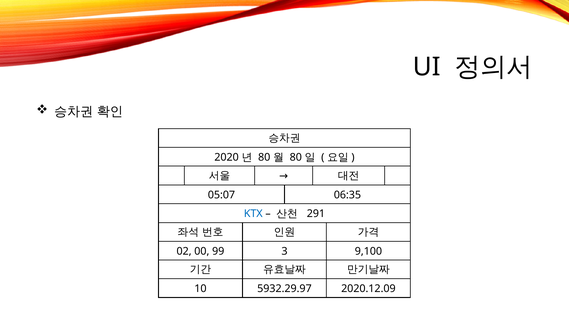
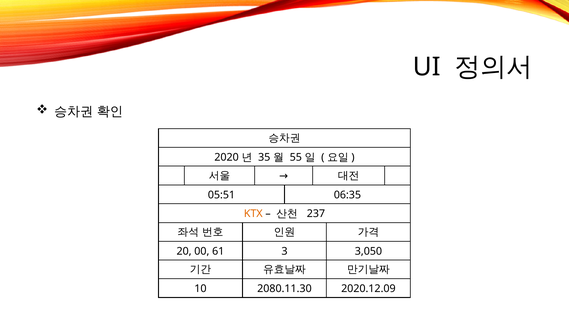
80 at (264, 157): 80 -> 35
80 at (296, 157): 80 -> 55
05:07: 05:07 -> 05:51
KTX colour: blue -> orange
291: 291 -> 237
02: 02 -> 20
99: 99 -> 61
9,100: 9,100 -> 3,050
5932.29.97: 5932.29.97 -> 2080.11.30
